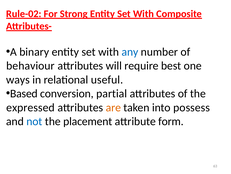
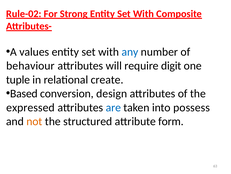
binary: binary -> values
best: best -> digit
ways: ways -> tuple
useful: useful -> create
partial: partial -> design
are colour: orange -> blue
not colour: blue -> orange
placement: placement -> structured
